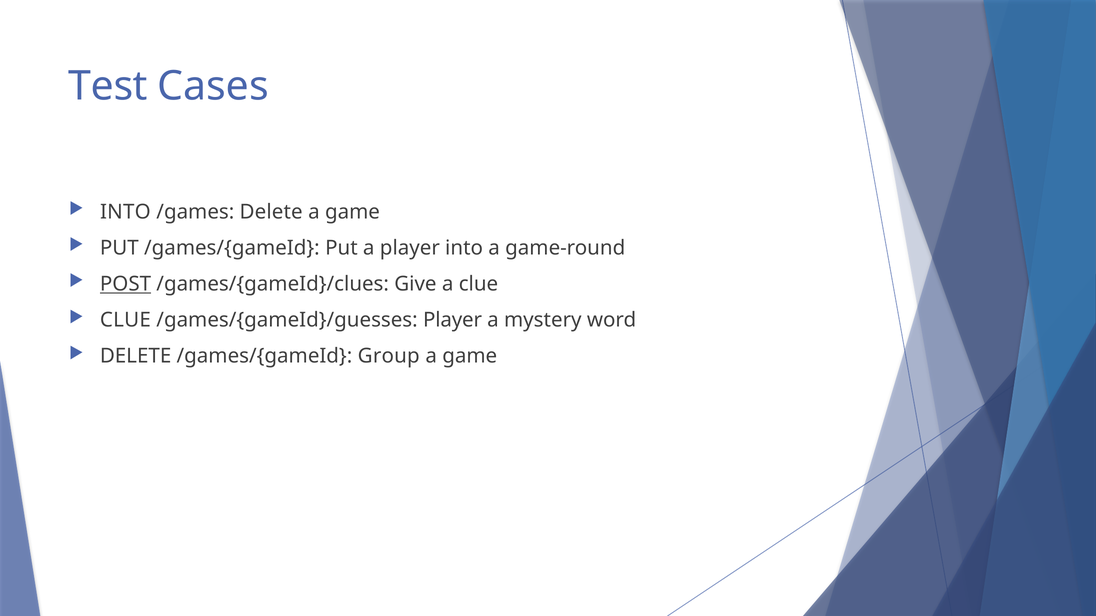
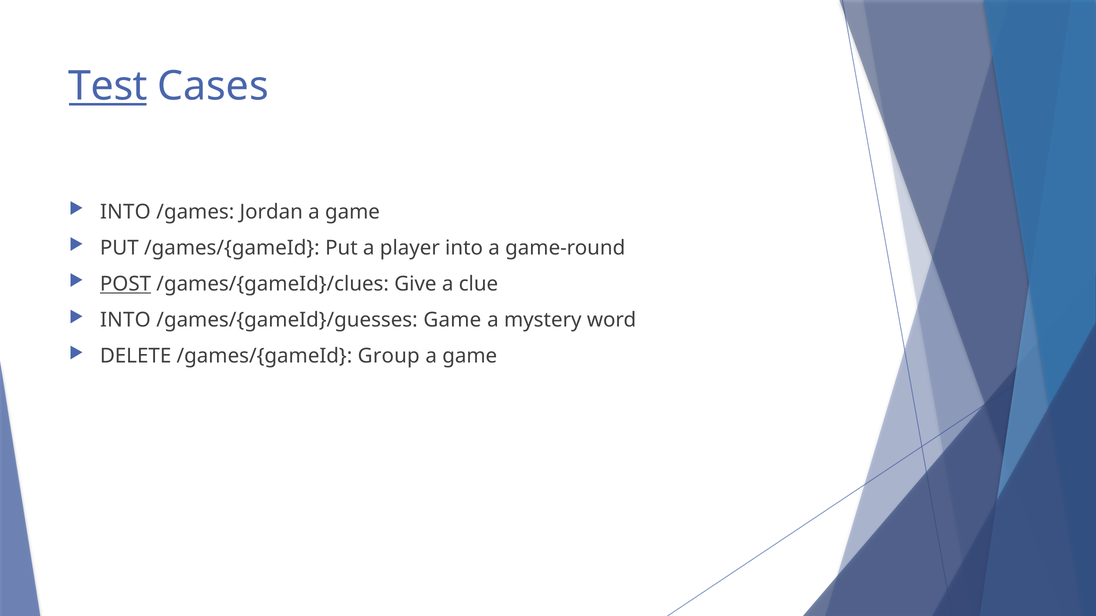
Test underline: none -> present
/games Delete: Delete -> Jordan
CLUE at (125, 320): CLUE -> INTO
/games/{gameId}/guesses Player: Player -> Game
